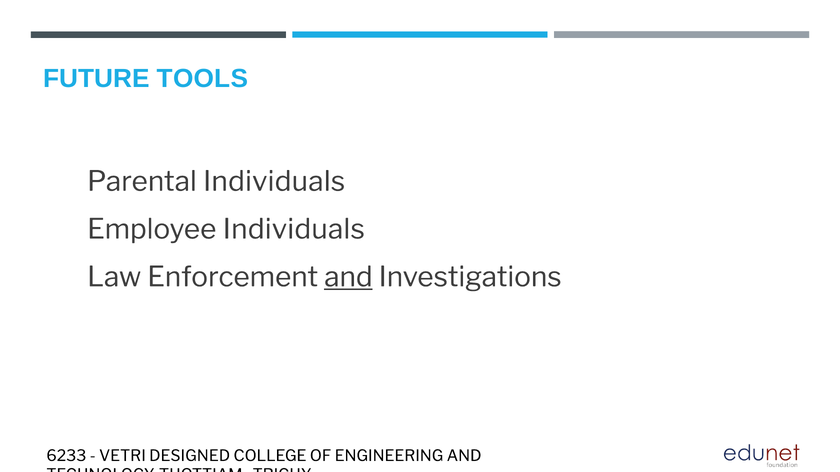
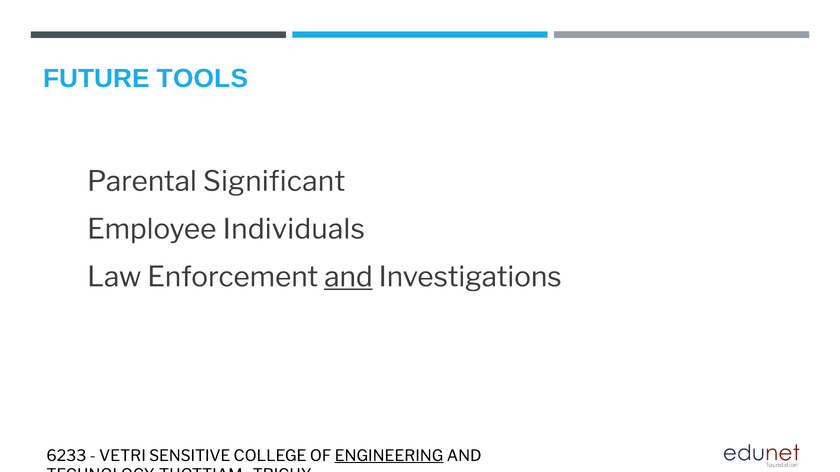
Individuals at (274, 182): Individuals -> Significant
DESIGNED: DESIGNED -> SENSITIVE
ENGINEERING underline: none -> present
